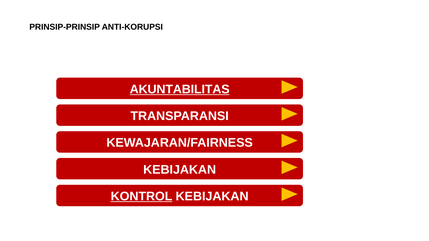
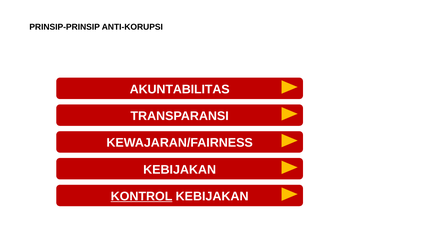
AKUNTABILITAS underline: present -> none
